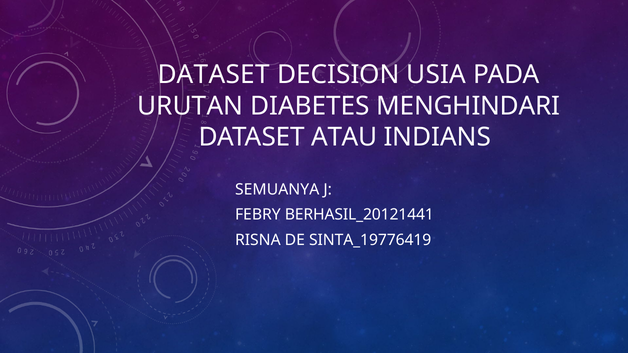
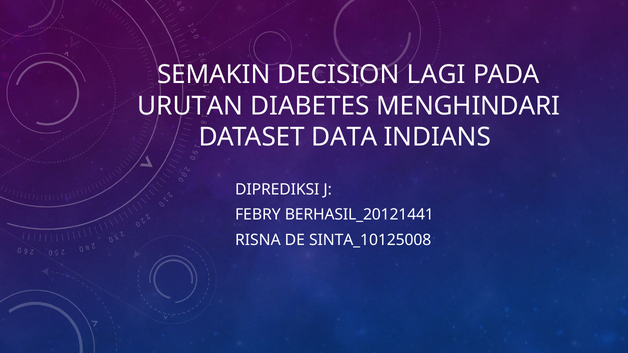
DATASET at (214, 75): DATASET -> SEMAKIN
USIA: USIA -> LAGI
ATAU: ATAU -> DATA
SEMUANYA: SEMUANYA -> DIPREDIKSI
SINTA_19776419: SINTA_19776419 -> SINTA_10125008
